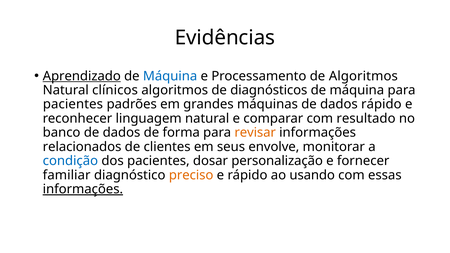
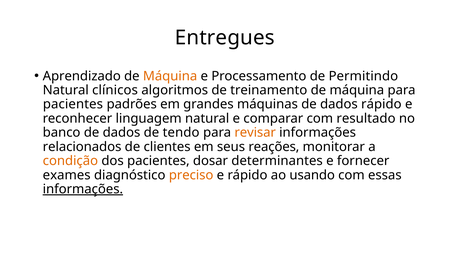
Evidências: Evidências -> Entregues
Aprendizado underline: present -> none
Máquina at (170, 76) colour: blue -> orange
de Algoritmos: Algoritmos -> Permitindo
diagnósticos: diagnósticos -> treinamento
forma: forma -> tendo
envolve: envolve -> reações
condição colour: blue -> orange
personalização: personalização -> determinantes
familiar: familiar -> exames
